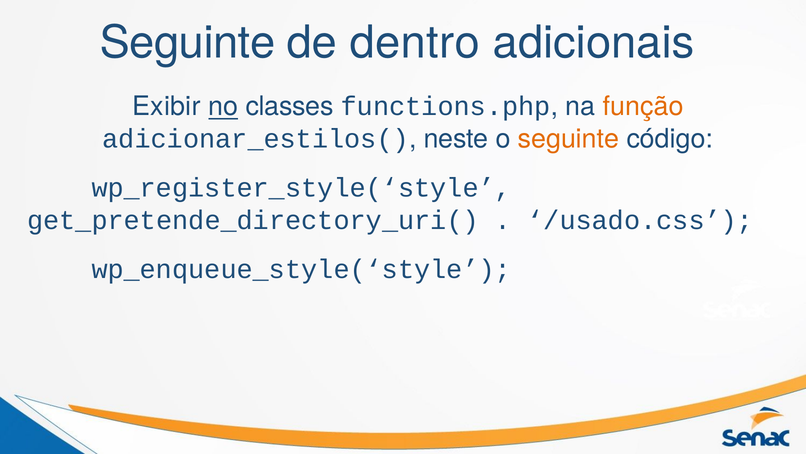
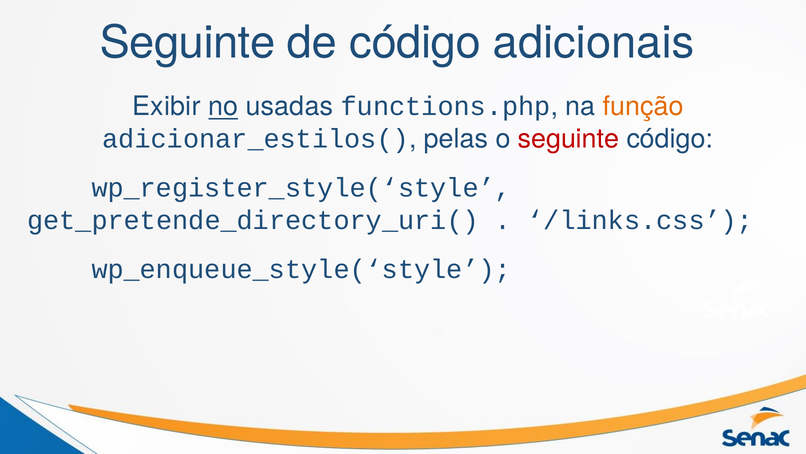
de dentro: dentro -> código
classes: classes -> usadas
neste: neste -> pelas
seguinte at (568, 139) colour: orange -> red
/usado.css: /usado.css -> /links.css
